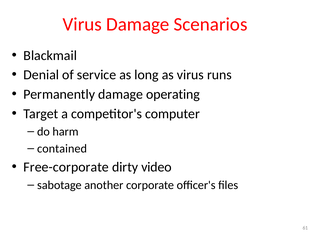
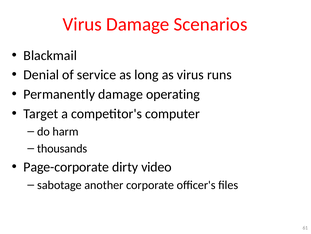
contained: contained -> thousands
Free-corporate: Free-corporate -> Page-corporate
